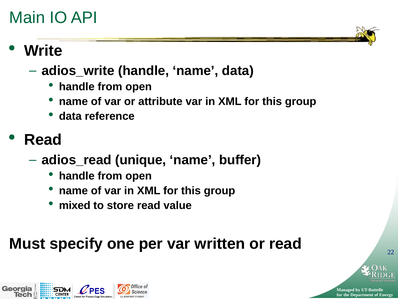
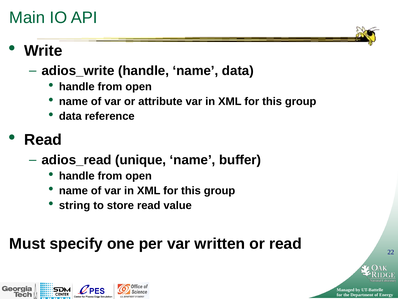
mixed: mixed -> string
